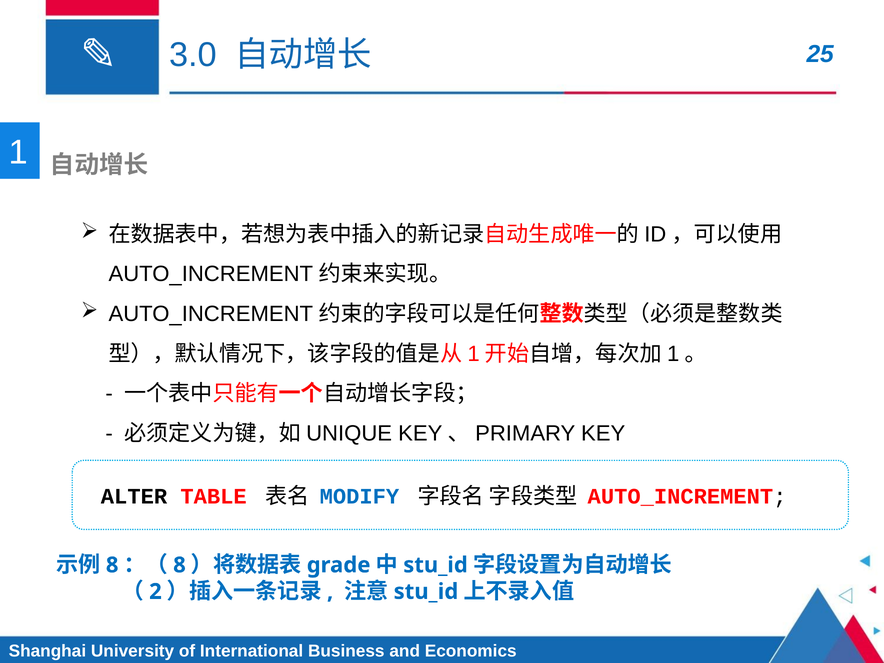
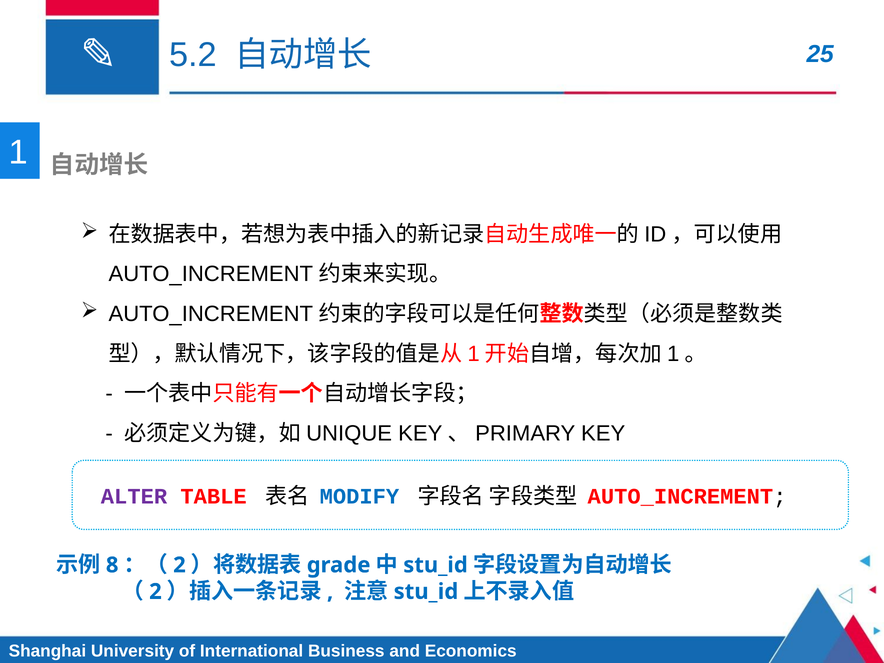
3.0: 3.0 -> 5.2
ALTER colour: black -> purple
8 at (179, 565): 8 -> 2
